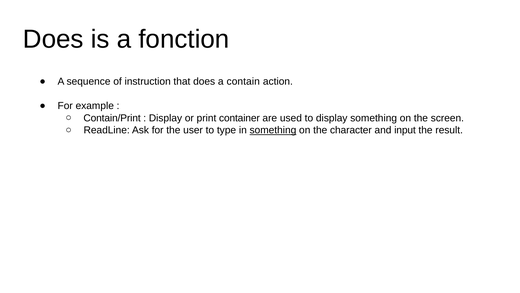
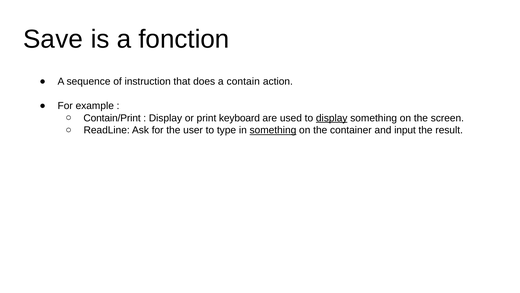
Does at (53, 39): Does -> Save
container: container -> keyboard
display at (332, 118) underline: none -> present
character: character -> container
